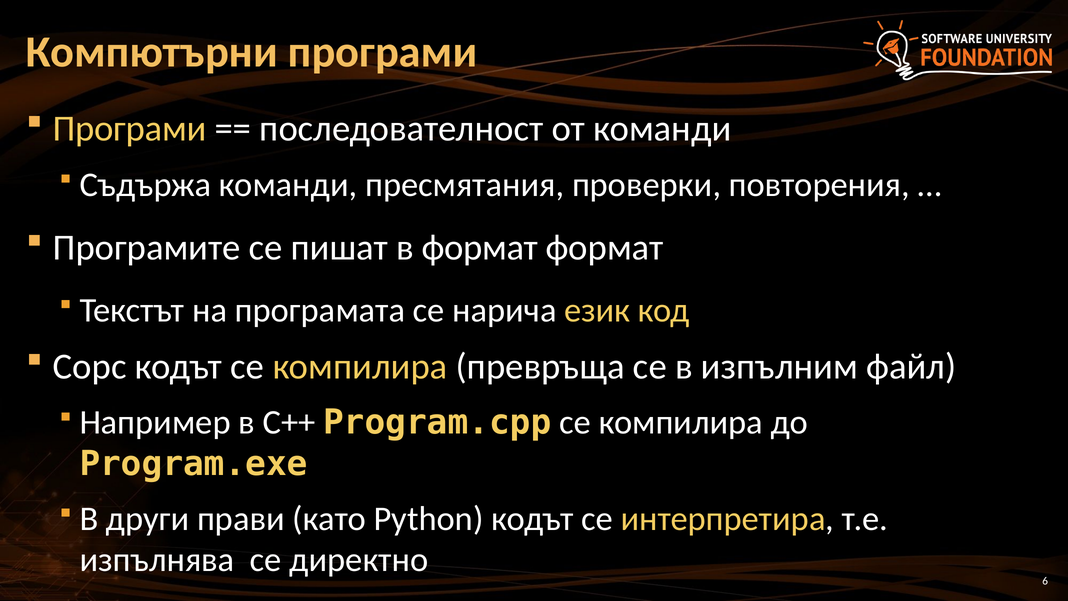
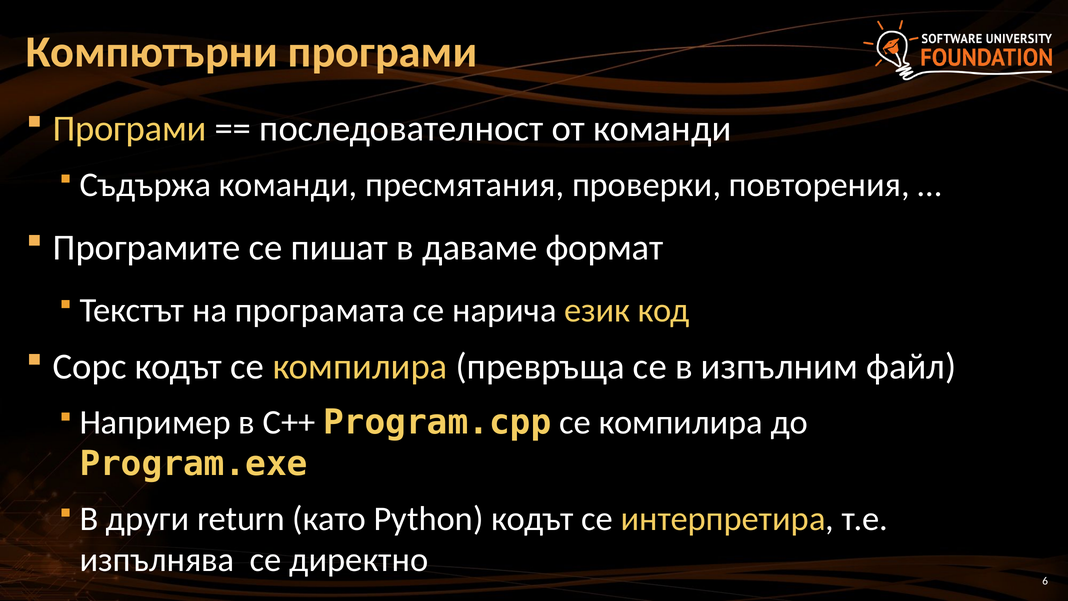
в формат: формат -> даваме
прави: прави -> return
